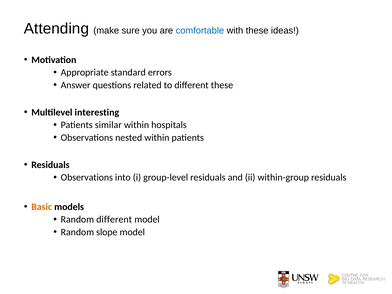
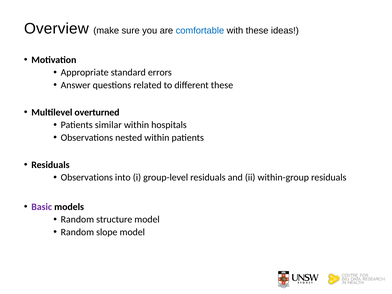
Attending: Attending -> Overview
interesting: interesting -> overturned
Basic colour: orange -> purple
Random different: different -> structure
